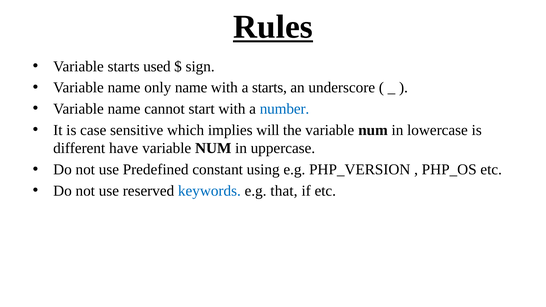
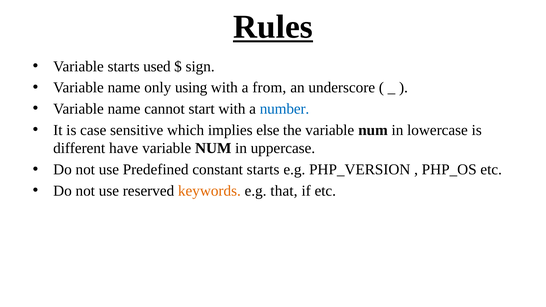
only name: name -> using
a starts: starts -> from
will: will -> else
constant using: using -> starts
keywords colour: blue -> orange
